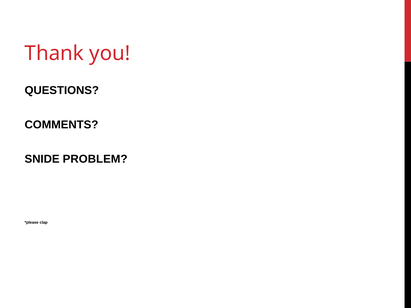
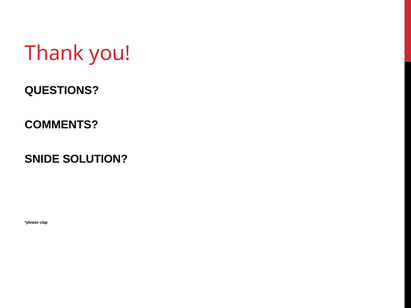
PROBLEM: PROBLEM -> SOLUTION
